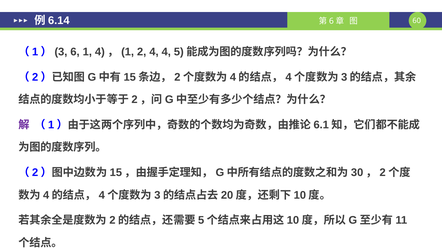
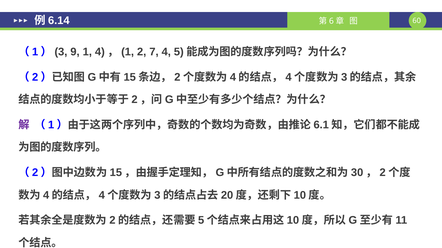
6: 6 -> 9
2 4: 4 -> 7
